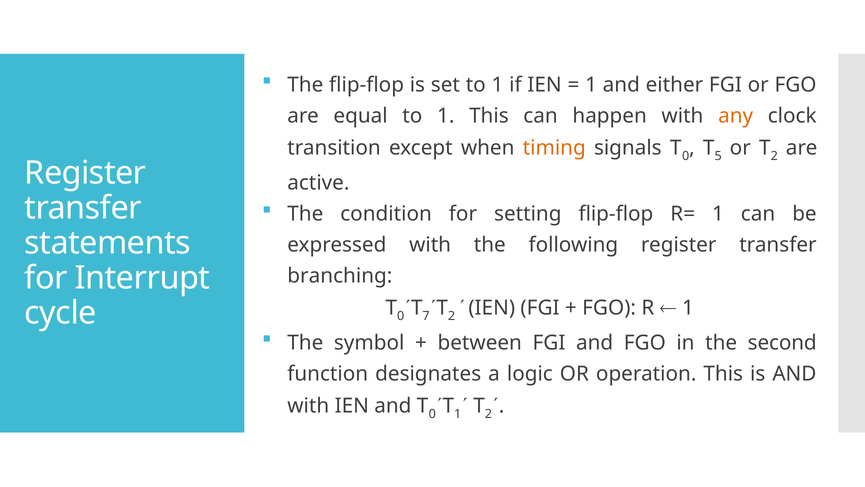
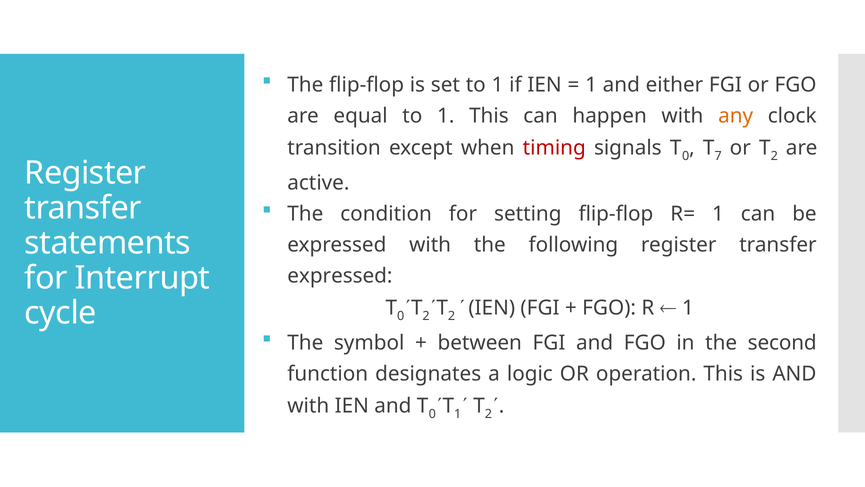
timing colour: orange -> red
5: 5 -> 7
branching at (340, 276): branching -> expressed
7 at (426, 316): 7 -> 2
